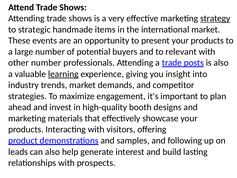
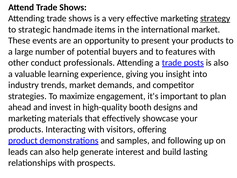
relevant: relevant -> features
other number: number -> conduct
learning underline: present -> none
